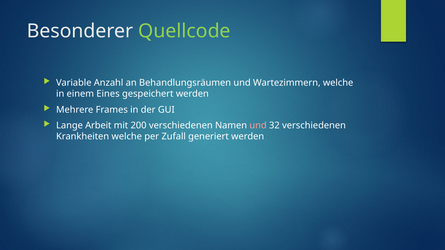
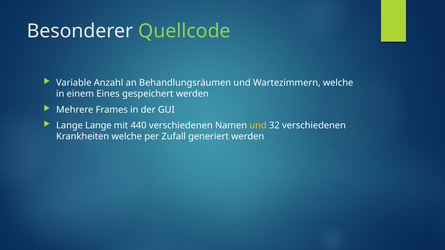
Lange Arbeit: Arbeit -> Lange
200: 200 -> 440
und at (258, 126) colour: pink -> yellow
